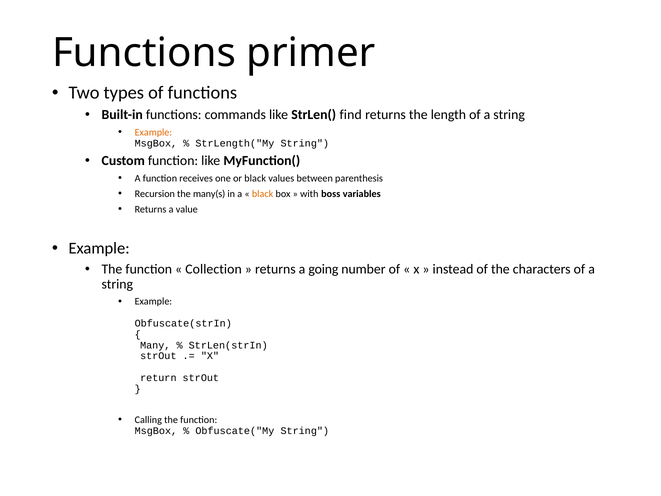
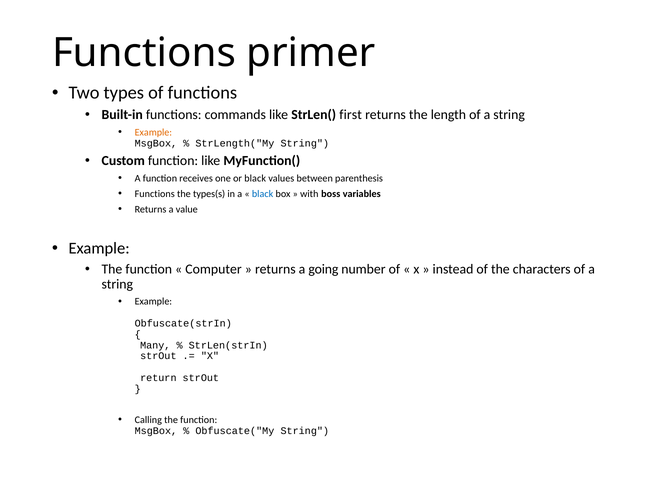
find: find -> first
Recursion at (155, 194): Recursion -> Functions
many(s: many(s -> types(s
black at (263, 194) colour: orange -> blue
Collection: Collection -> Computer
